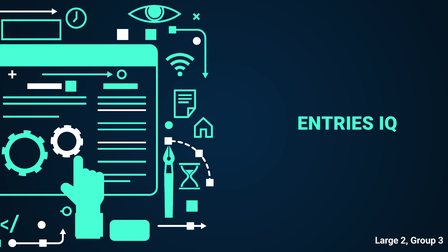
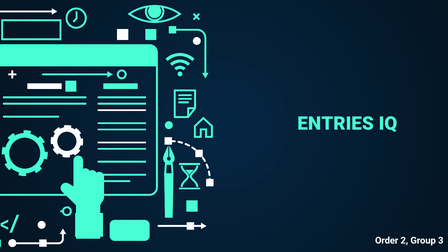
Large: Large -> Order
